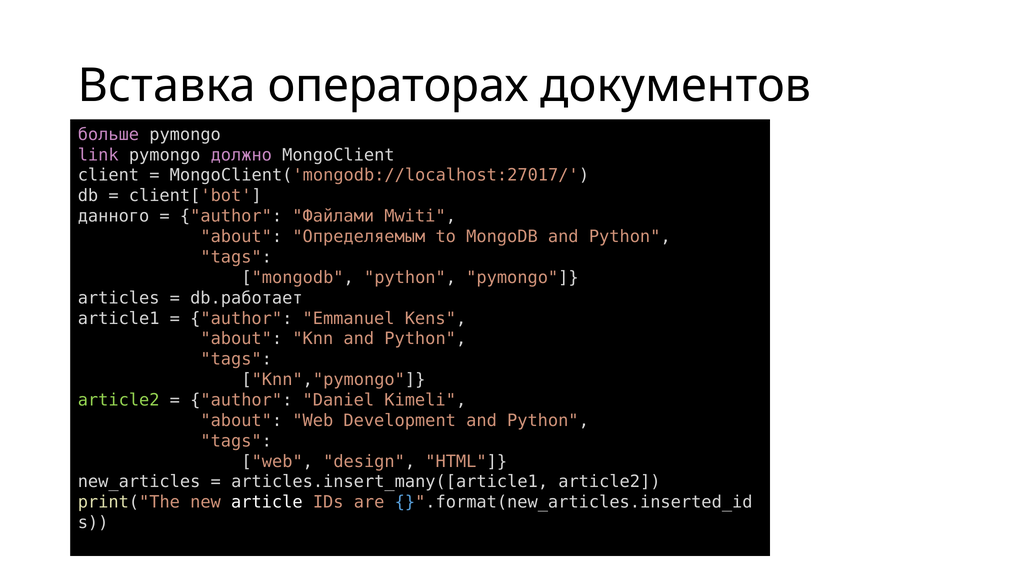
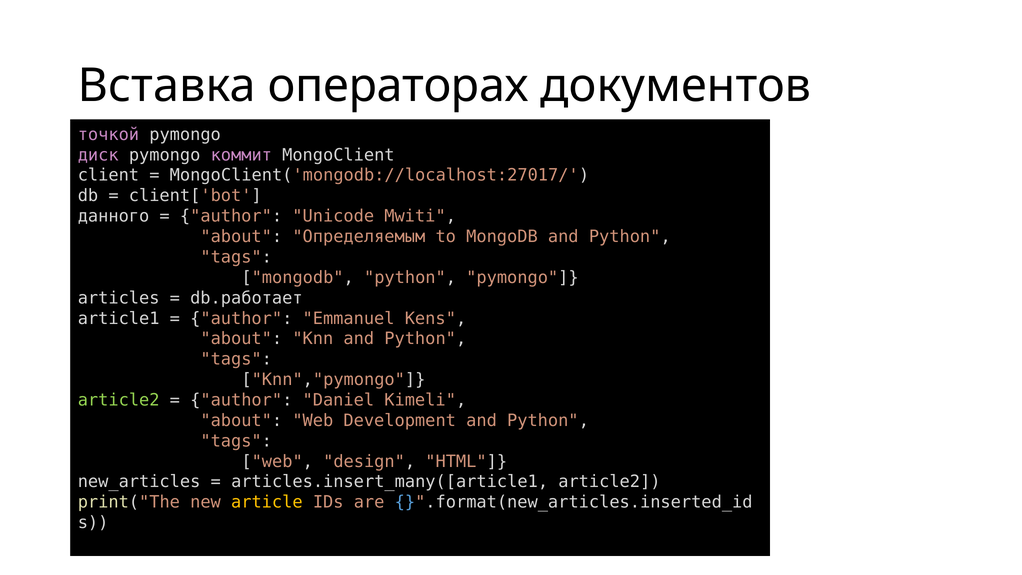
больше: больше -> точкой
link: link -> диск
должно: должно -> коммит
Файлами: Файлами -> Unicode
article colour: white -> yellow
